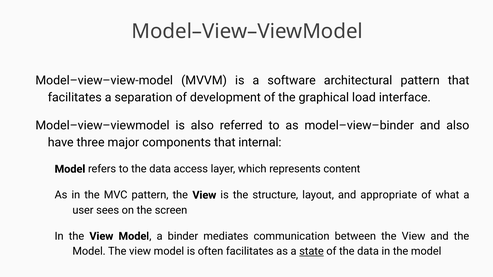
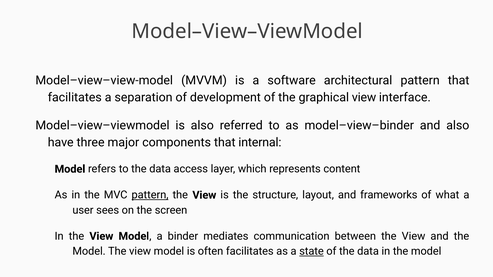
graphical load: load -> view
pattern at (150, 195) underline: none -> present
appropriate: appropriate -> frameworks
